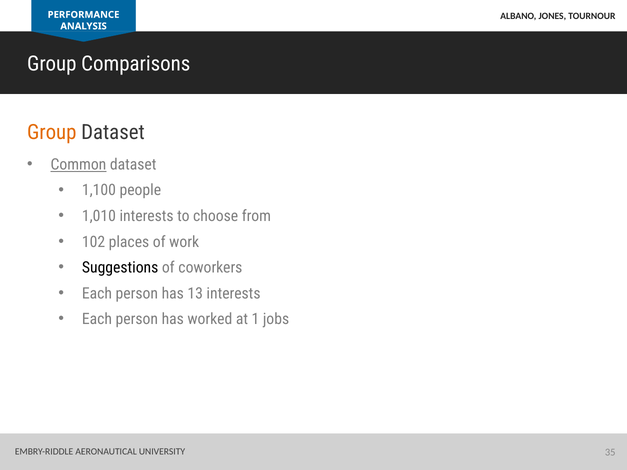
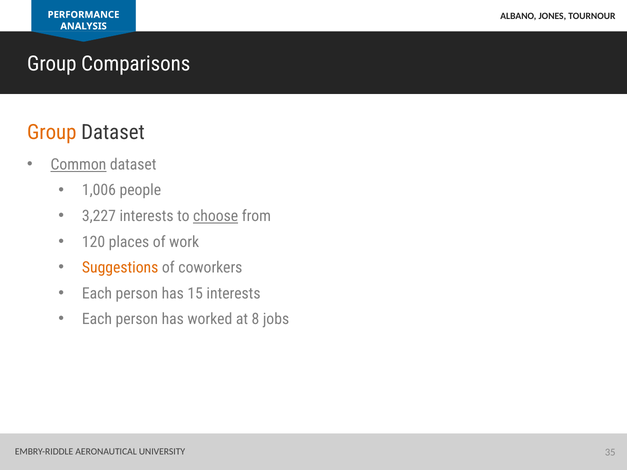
1,100: 1,100 -> 1,006
1,010: 1,010 -> 3,227
choose underline: none -> present
102: 102 -> 120
Suggestions colour: black -> orange
13: 13 -> 15
1: 1 -> 8
